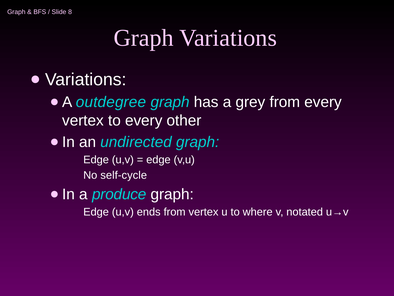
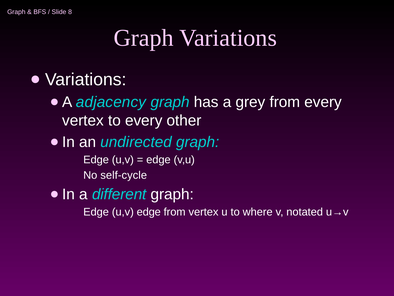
outdegree: outdegree -> adjacency
produce: produce -> different
u,v ends: ends -> edge
